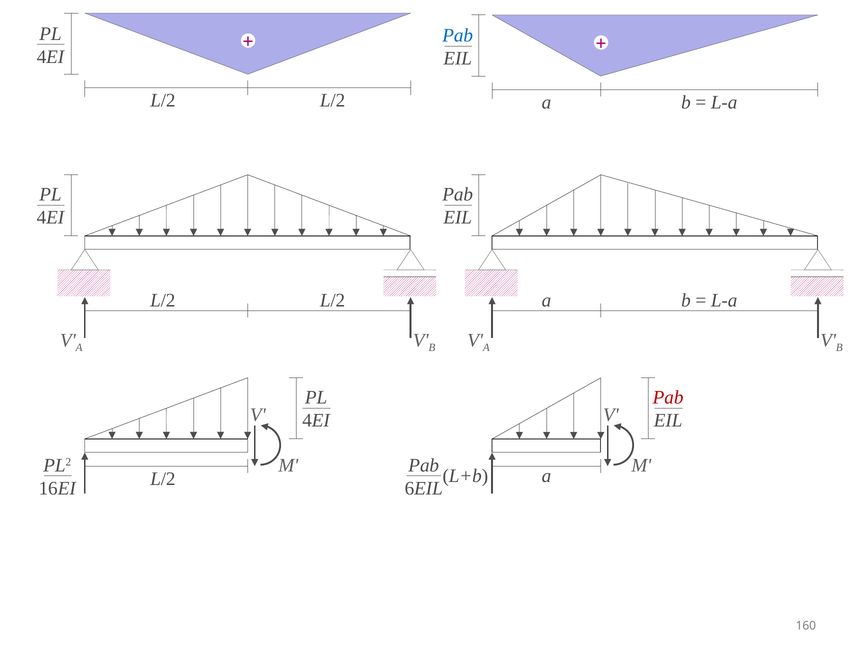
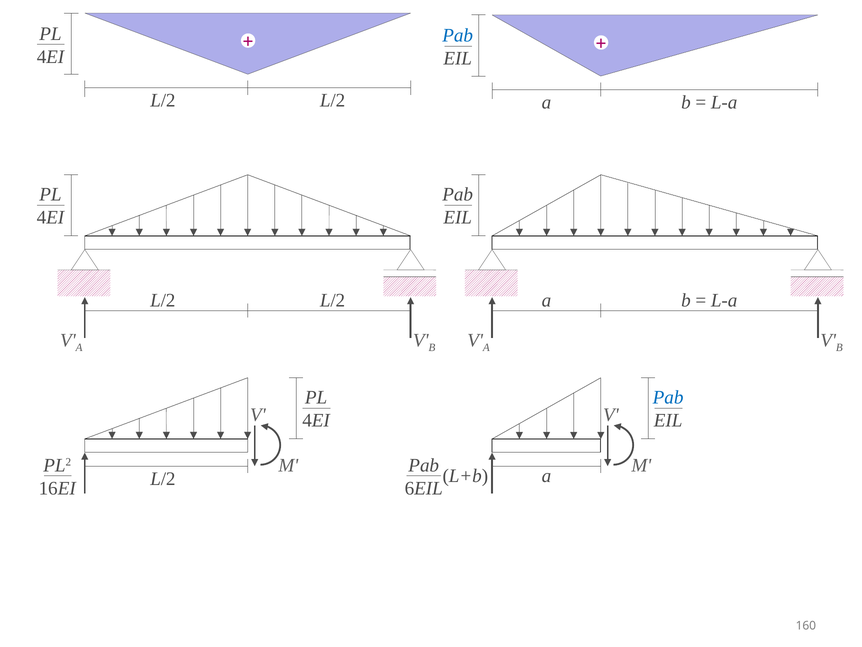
Pab at (668, 397) colour: red -> blue
